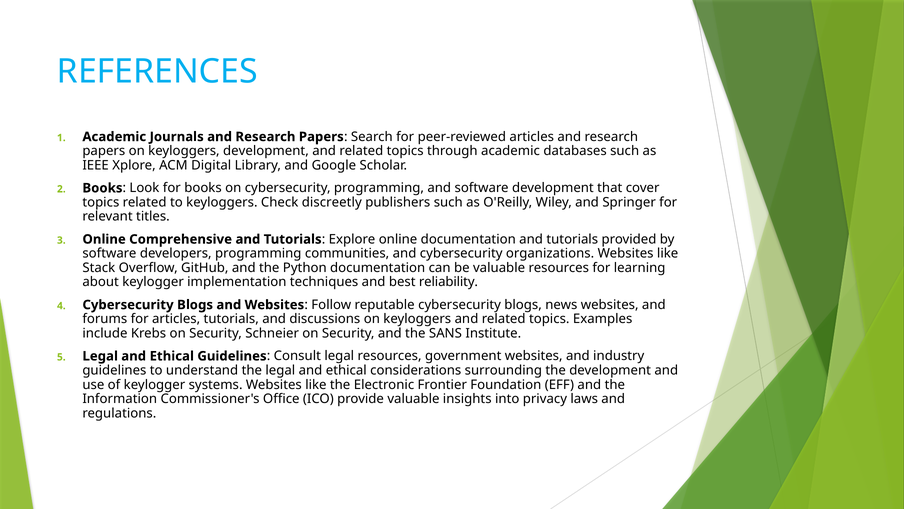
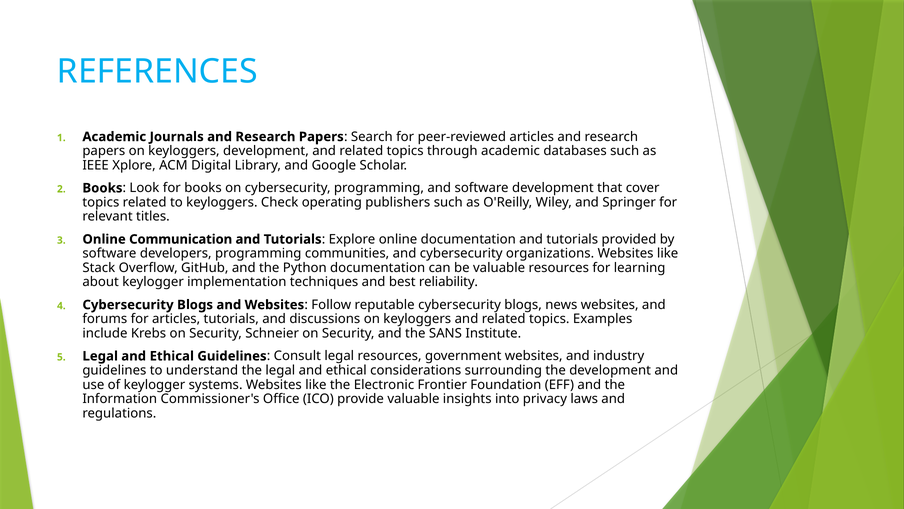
discreetly: discreetly -> operating
Comprehensive: Comprehensive -> Communication
